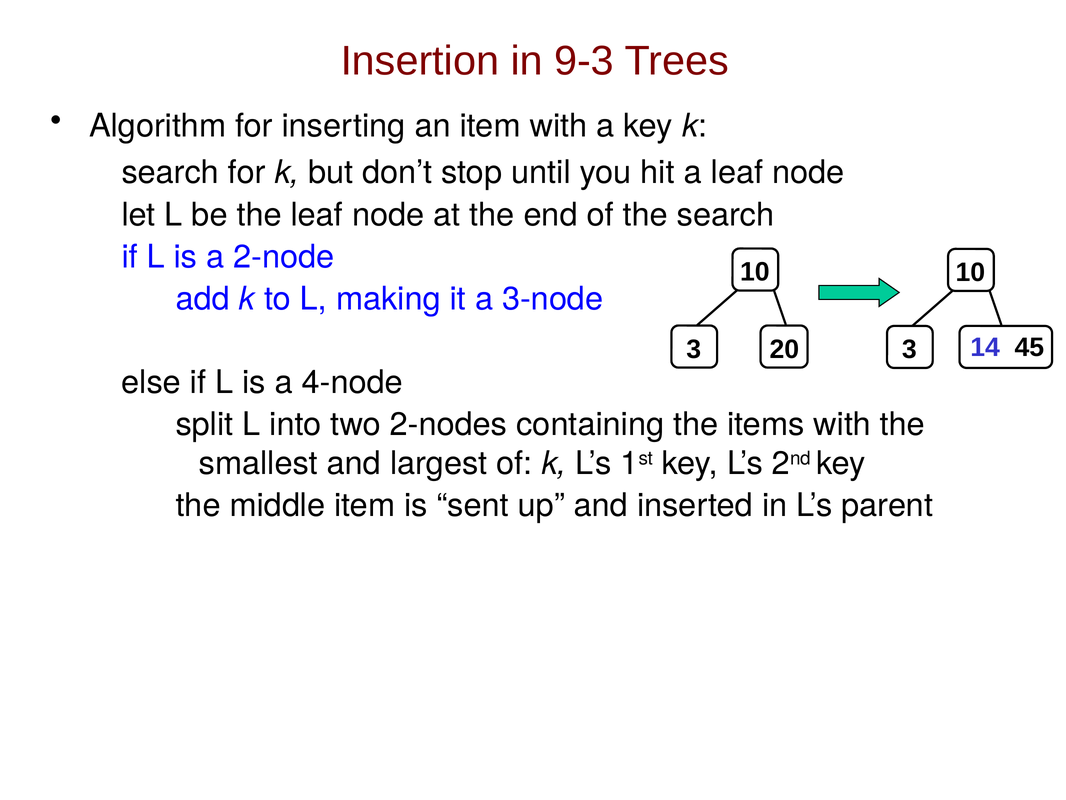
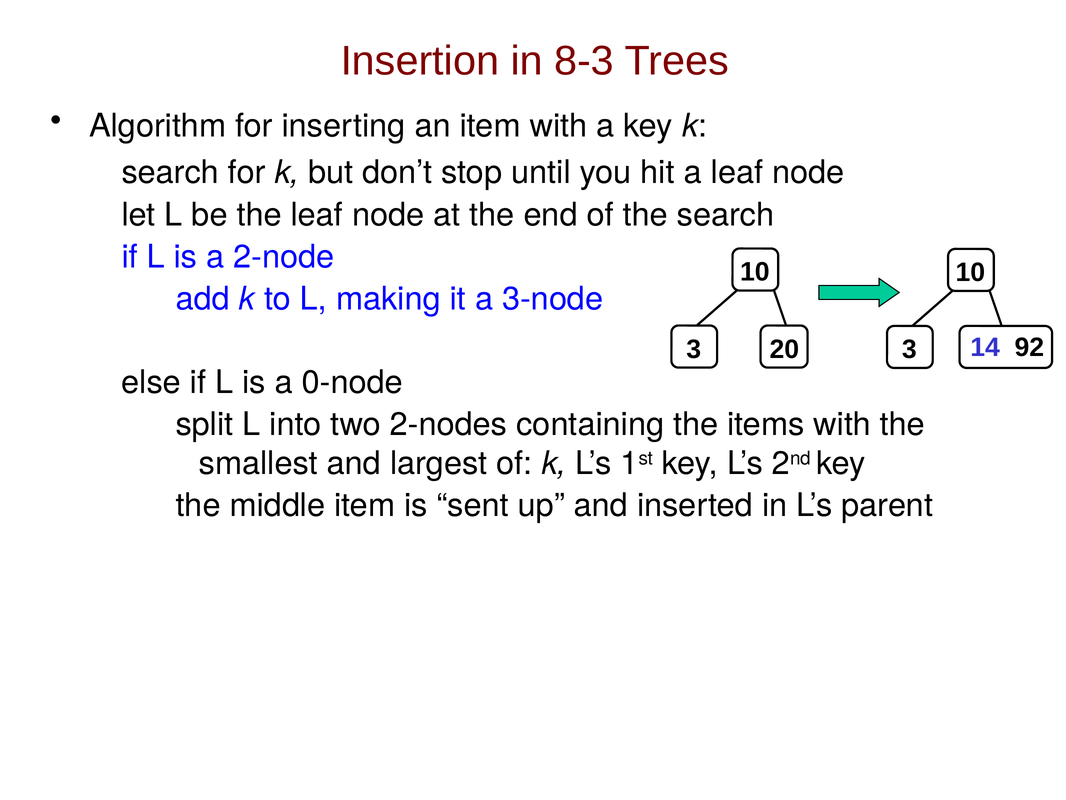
9-3: 9-3 -> 8-3
45: 45 -> 92
4-node: 4-node -> 0-node
